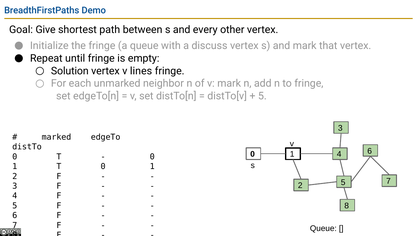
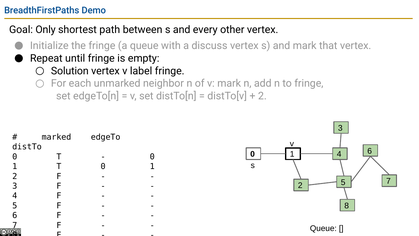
Give: Give -> Only
lines: lines -> label
5 at (262, 96): 5 -> 2
